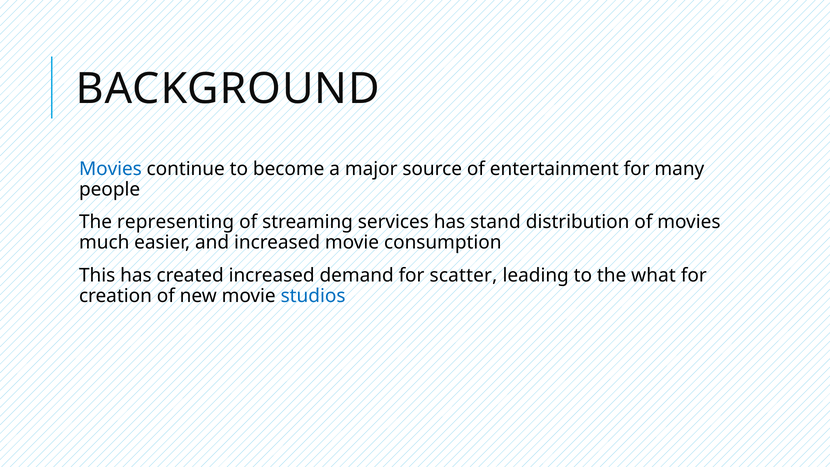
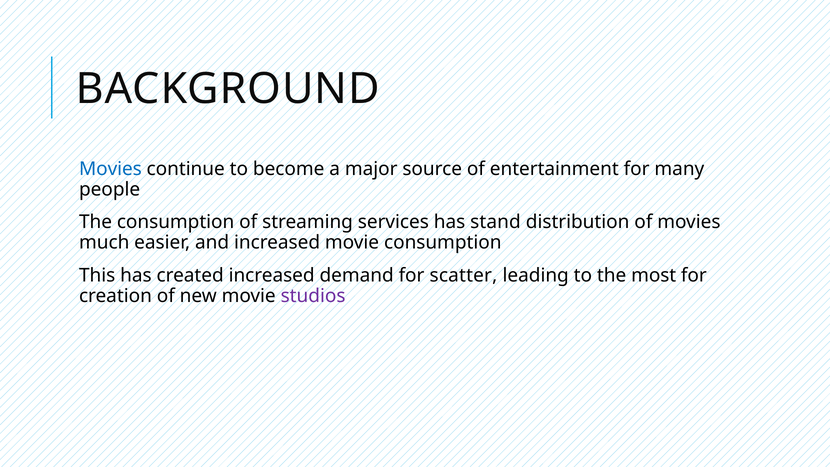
The representing: representing -> consumption
what: what -> most
studios colour: blue -> purple
